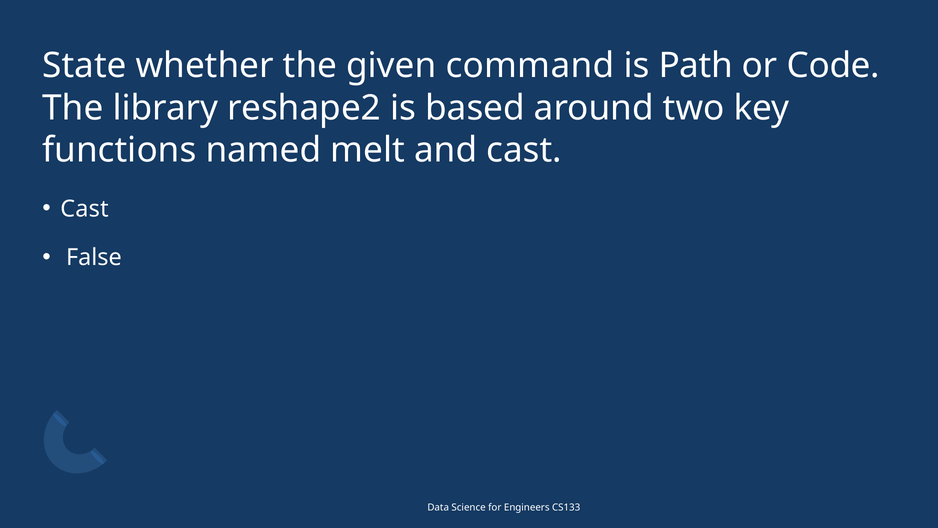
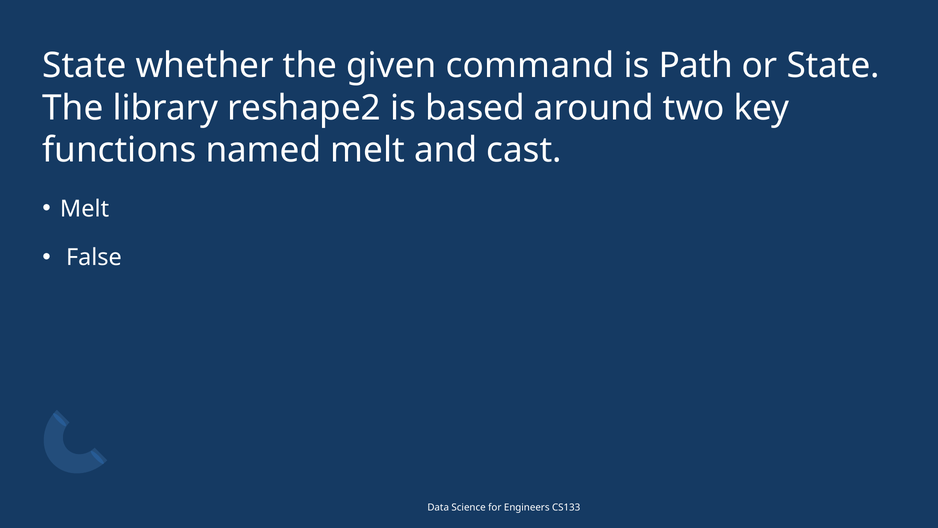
or Code: Code -> State
Cast at (84, 209): Cast -> Melt
